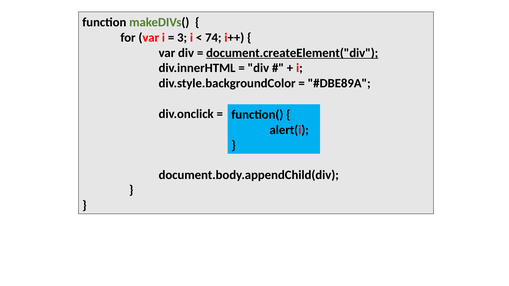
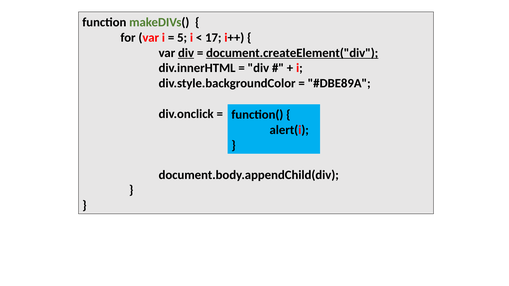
3: 3 -> 5
74: 74 -> 17
div at (186, 53) underline: none -> present
